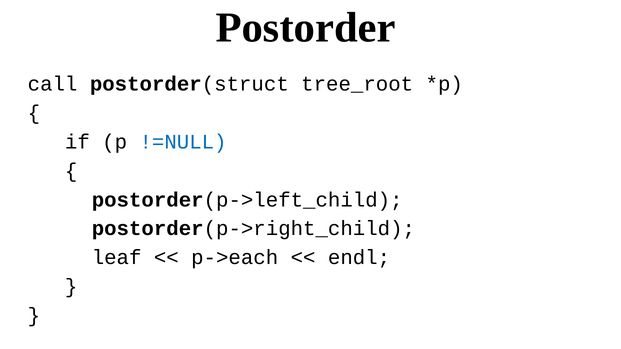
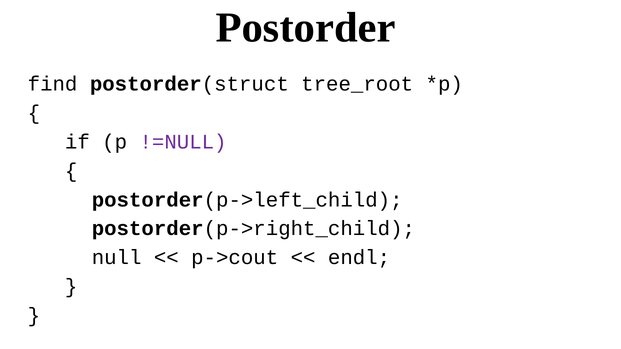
call: call -> find
!=NULL colour: blue -> purple
leaf: leaf -> null
p->each: p->each -> p->cout
